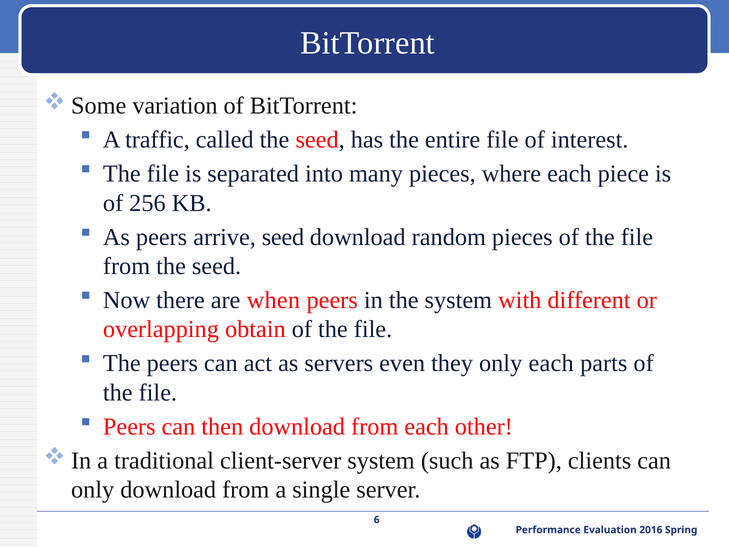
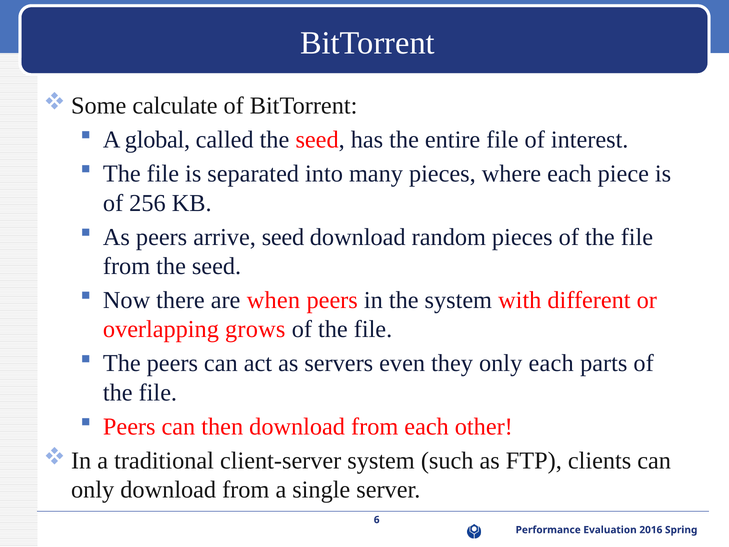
variation: variation -> calculate
traffic: traffic -> global
obtain: obtain -> grows
